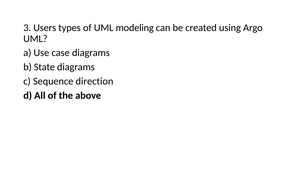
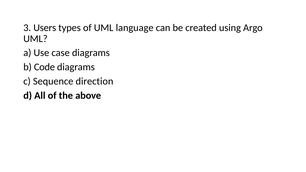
modeling: modeling -> language
State: State -> Code
